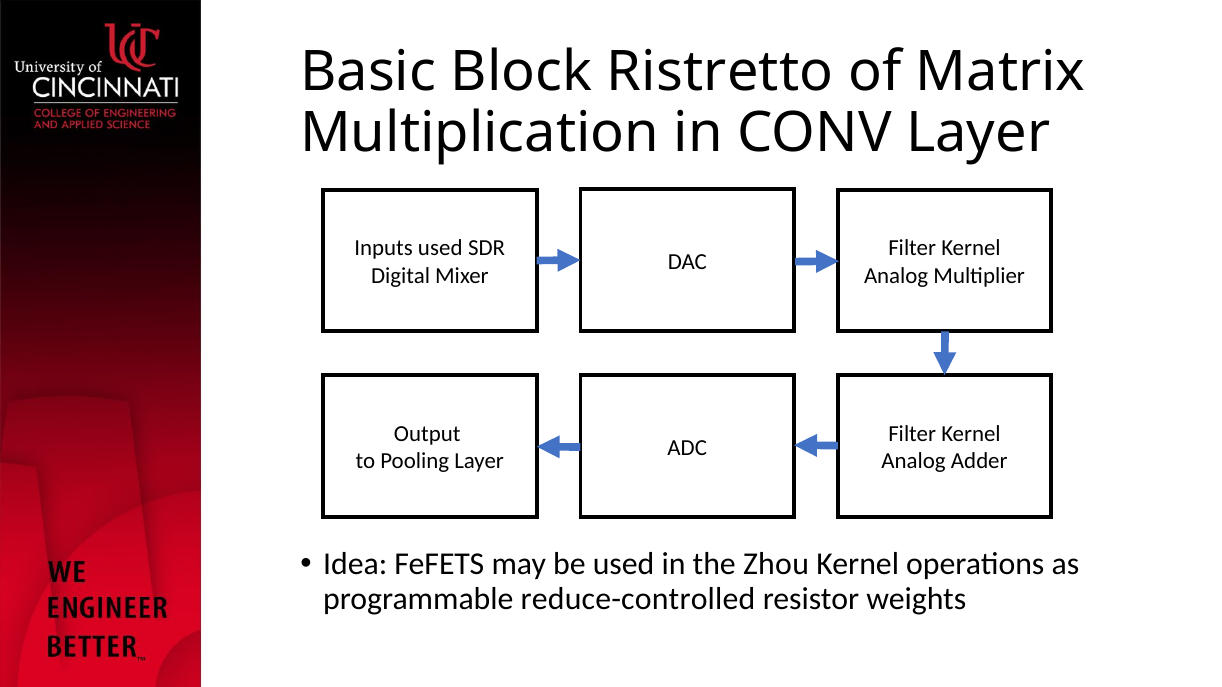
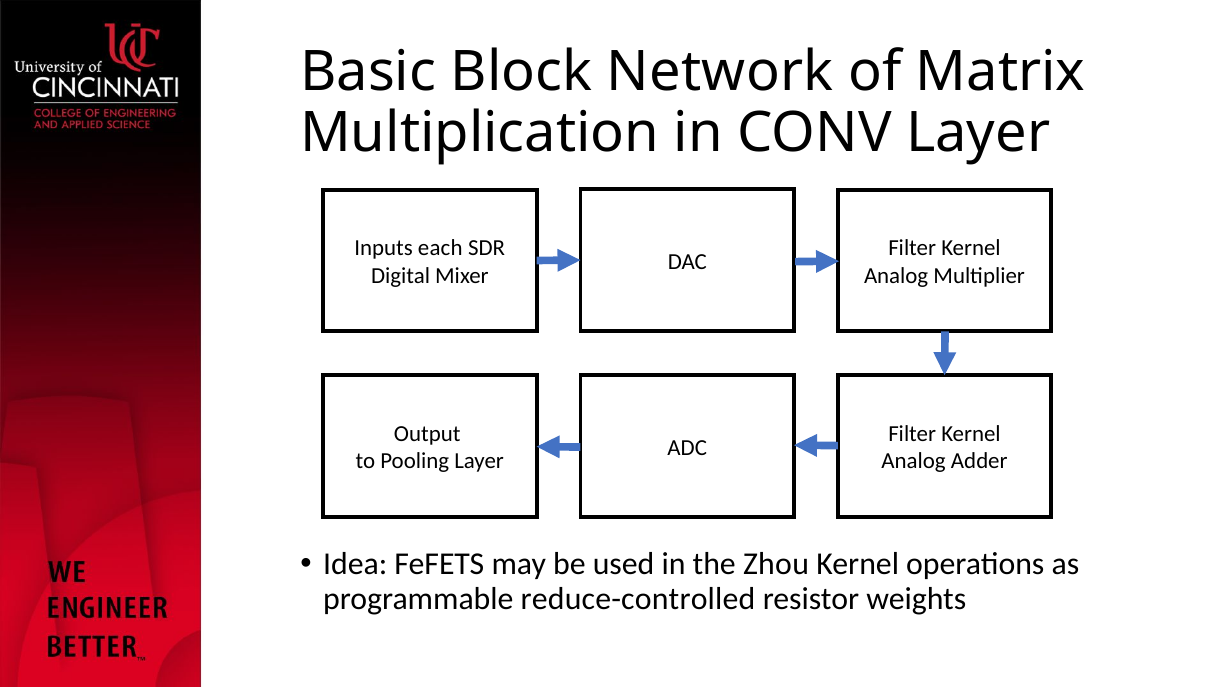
Ristretto: Ristretto -> Network
Inputs used: used -> each
